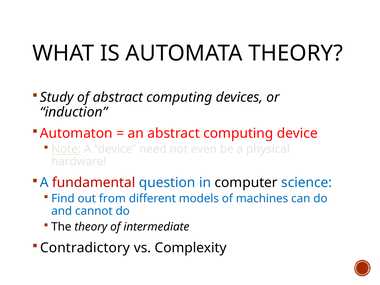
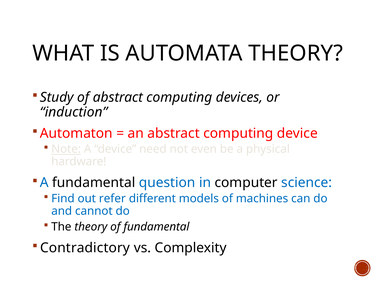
fundamental at (94, 183) colour: red -> black
from: from -> refer
of intermediate: intermediate -> fundamental
